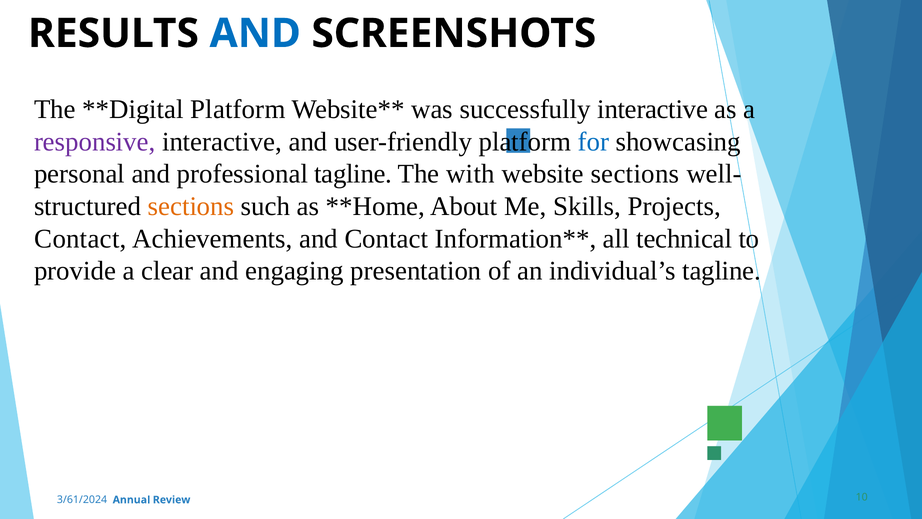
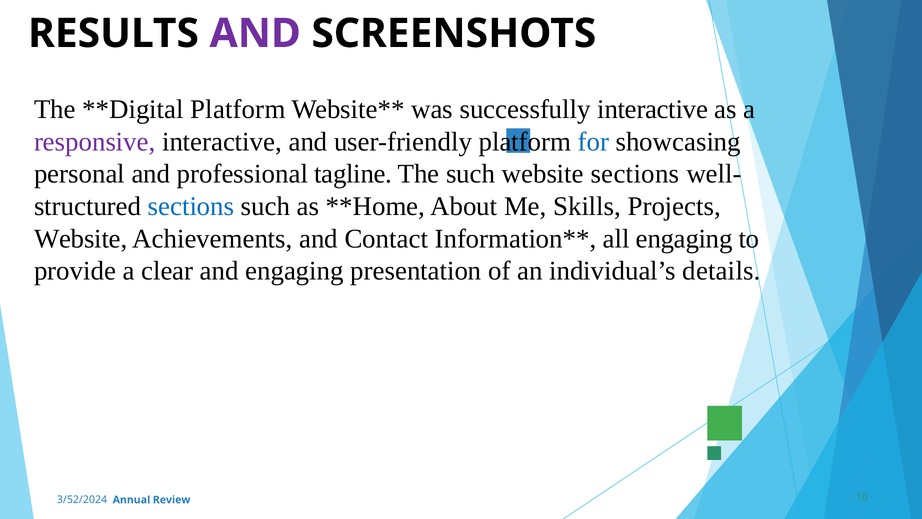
AND at (255, 33) colour: blue -> purple
The with: with -> such
sections at (191, 206) colour: orange -> blue
Contact at (80, 239): Contact -> Website
all technical: technical -> engaging
individual’s tagline: tagline -> details
3/61/2024: 3/61/2024 -> 3/52/2024
